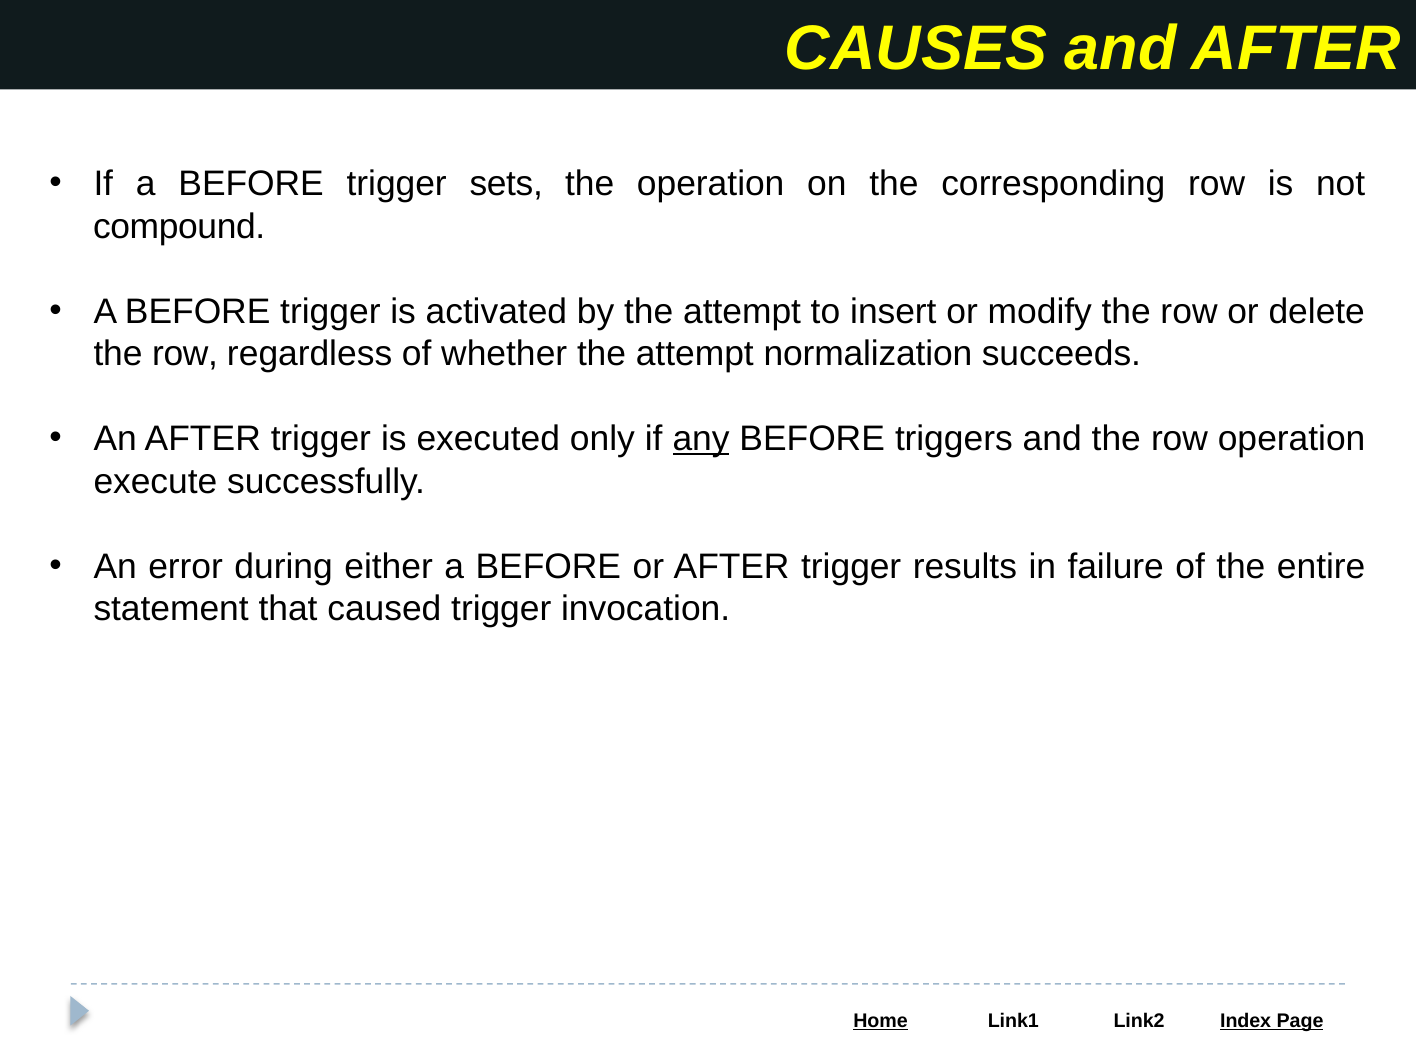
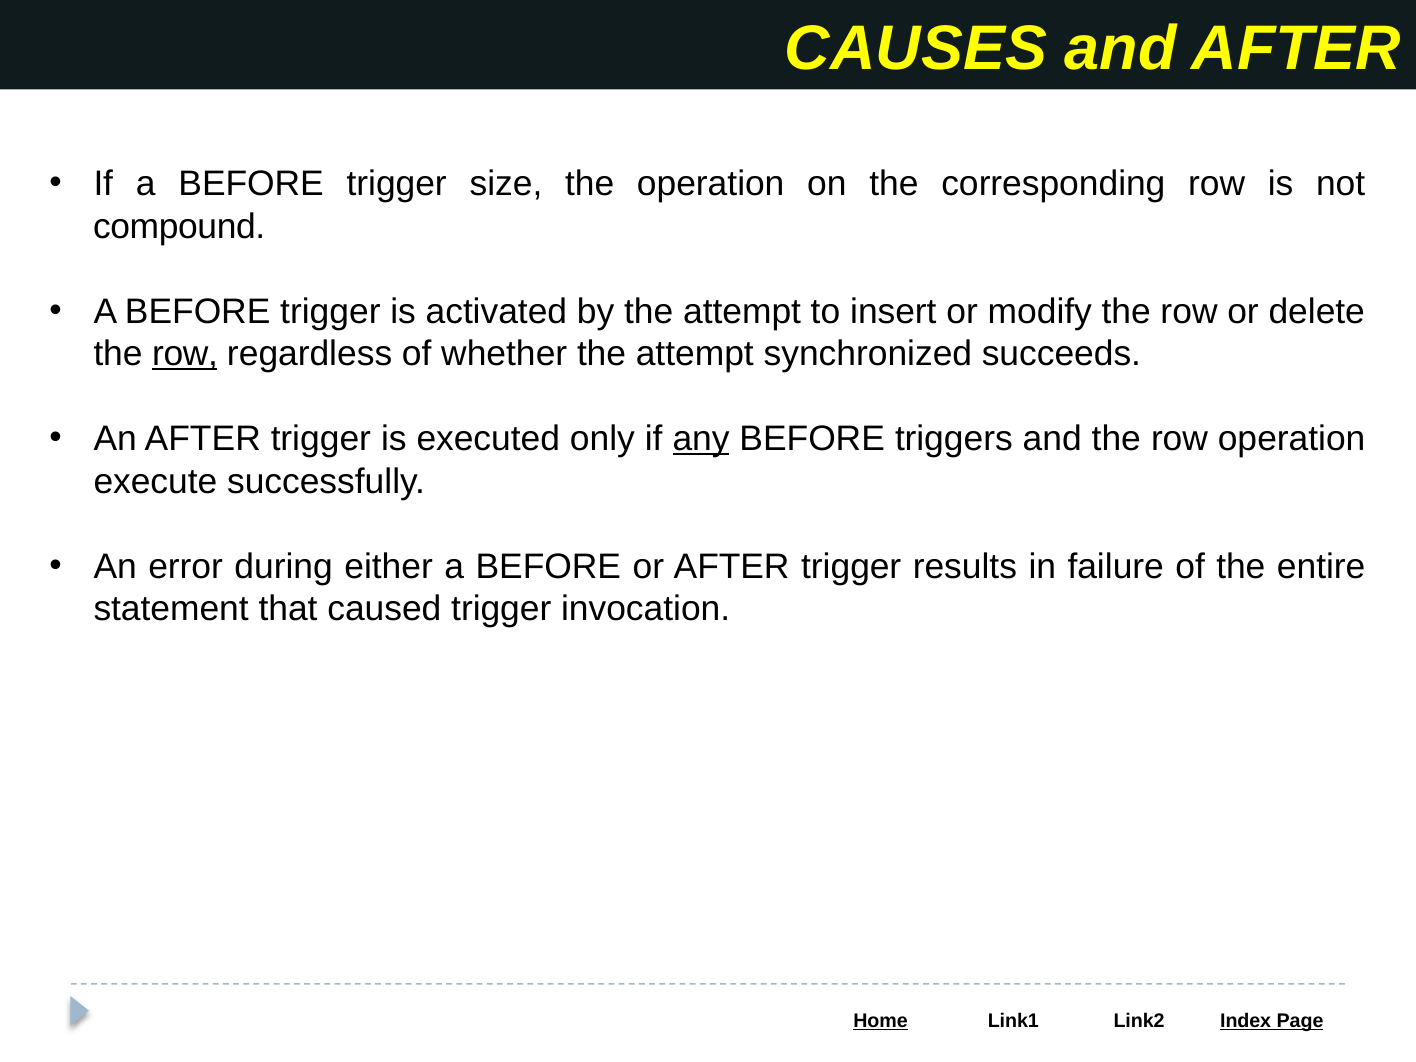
sets: sets -> size
row at (185, 354) underline: none -> present
normalization: normalization -> synchronized
